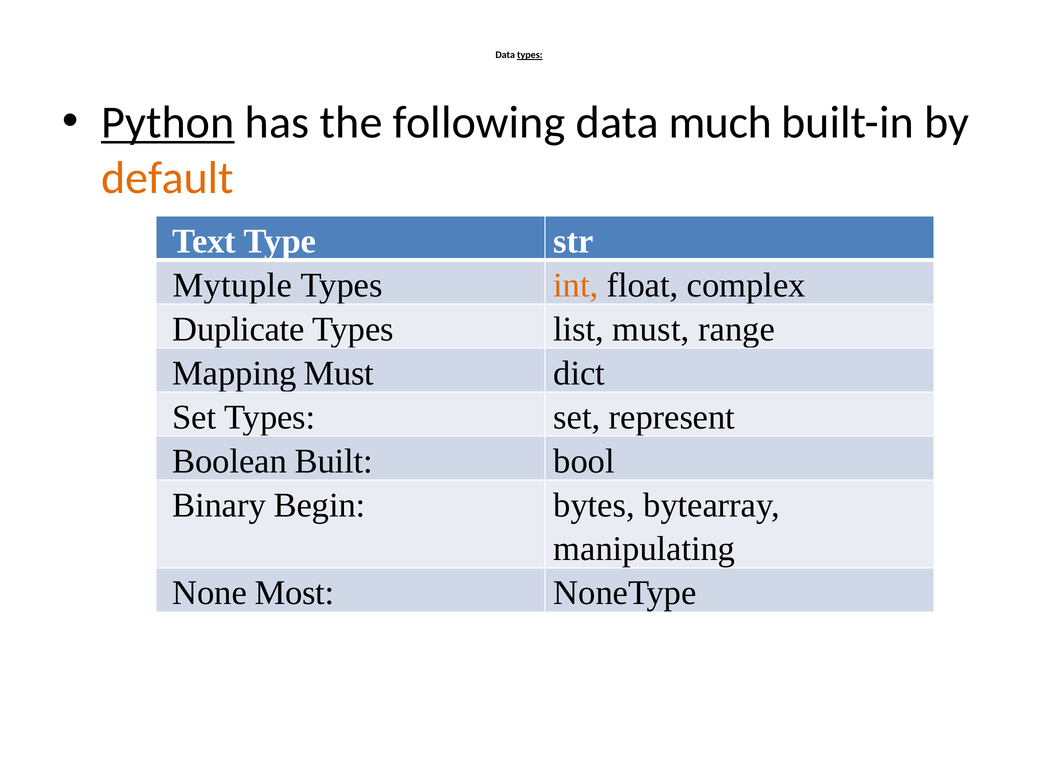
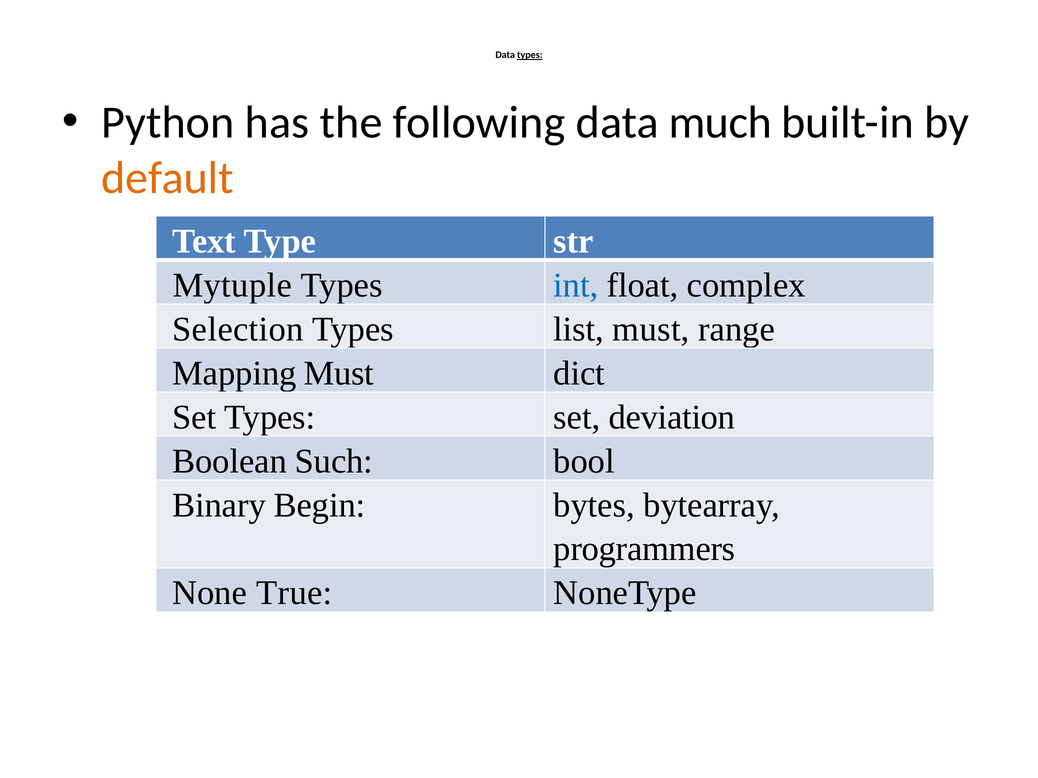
Python underline: present -> none
int colour: orange -> blue
Duplicate: Duplicate -> Selection
represent: represent -> deviation
Built: Built -> Such
manipulating: manipulating -> programmers
Most: Most -> True
